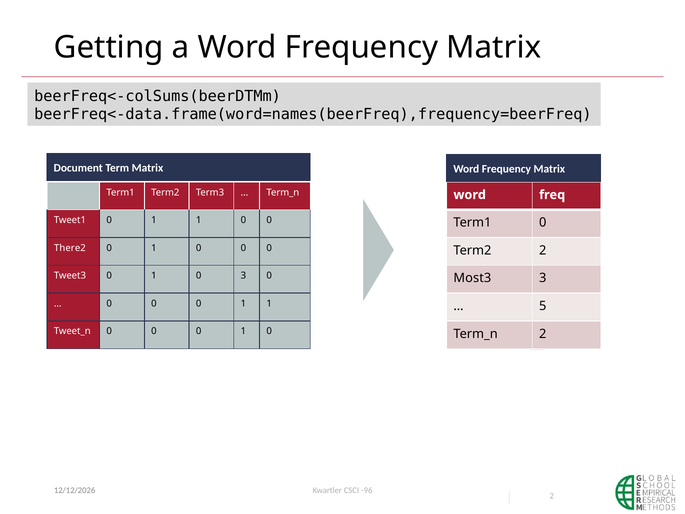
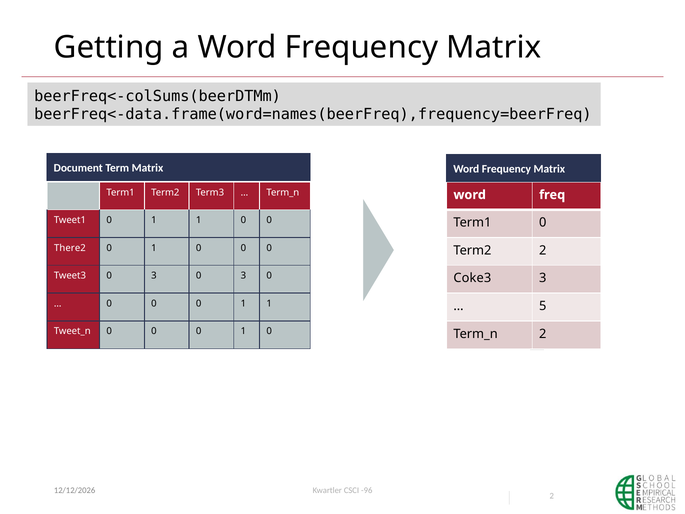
Tweet3 0 1: 1 -> 3
Most3: Most3 -> Coke3
